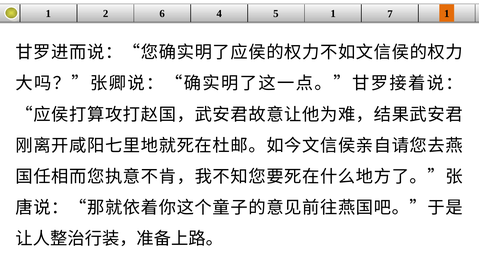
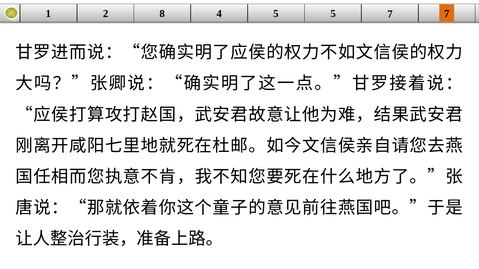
6: 6 -> 8
5 1: 1 -> 5
7 1: 1 -> 7
